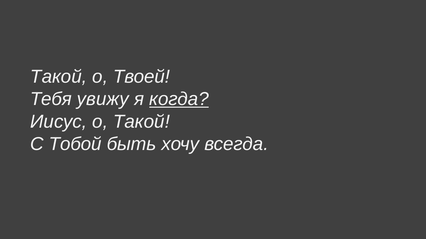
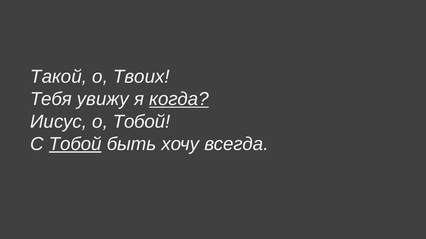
Твоей: Твоей -> Твоих
о Такой: Такой -> Тобой
Тобой at (75, 144) underline: none -> present
